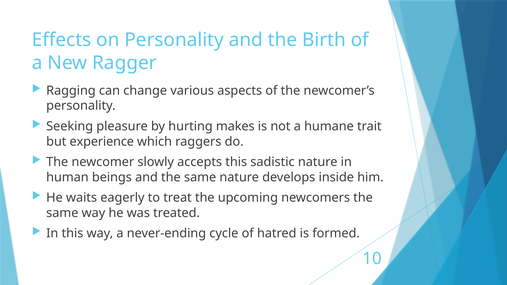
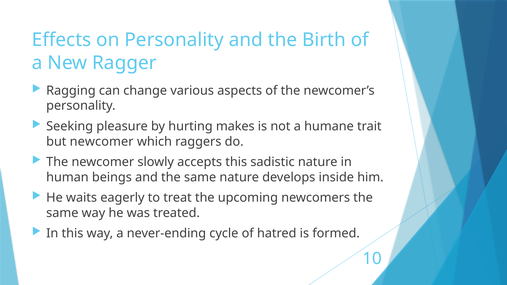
but experience: experience -> newcomer
